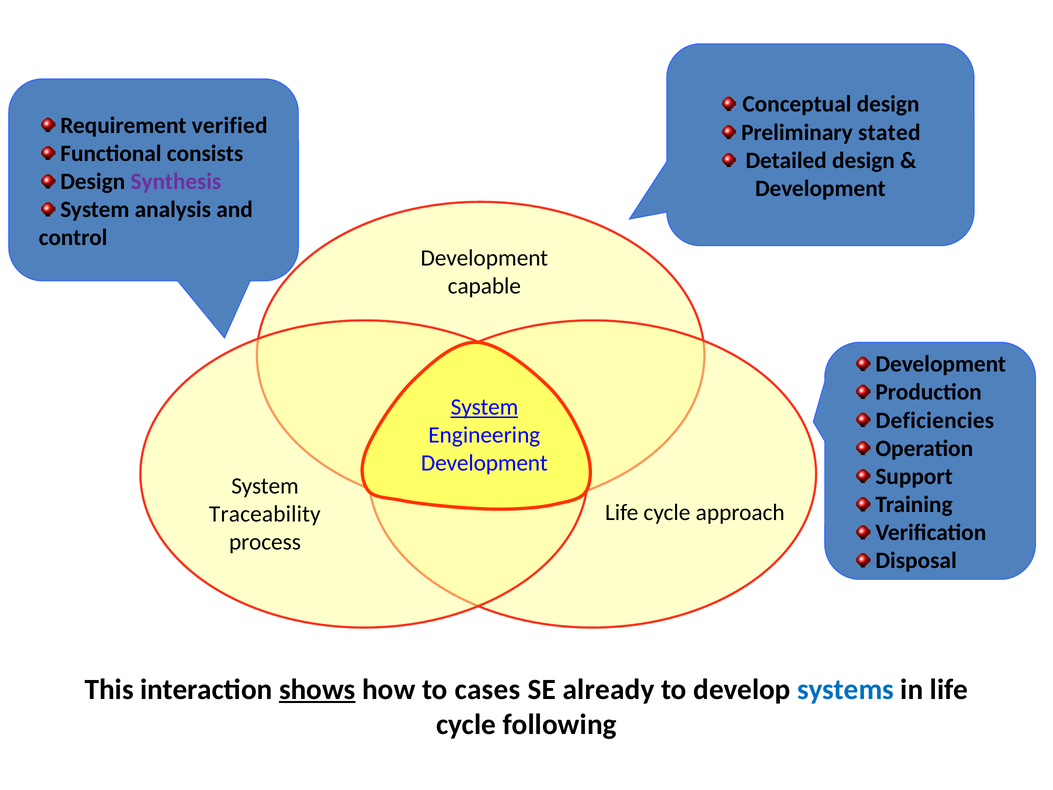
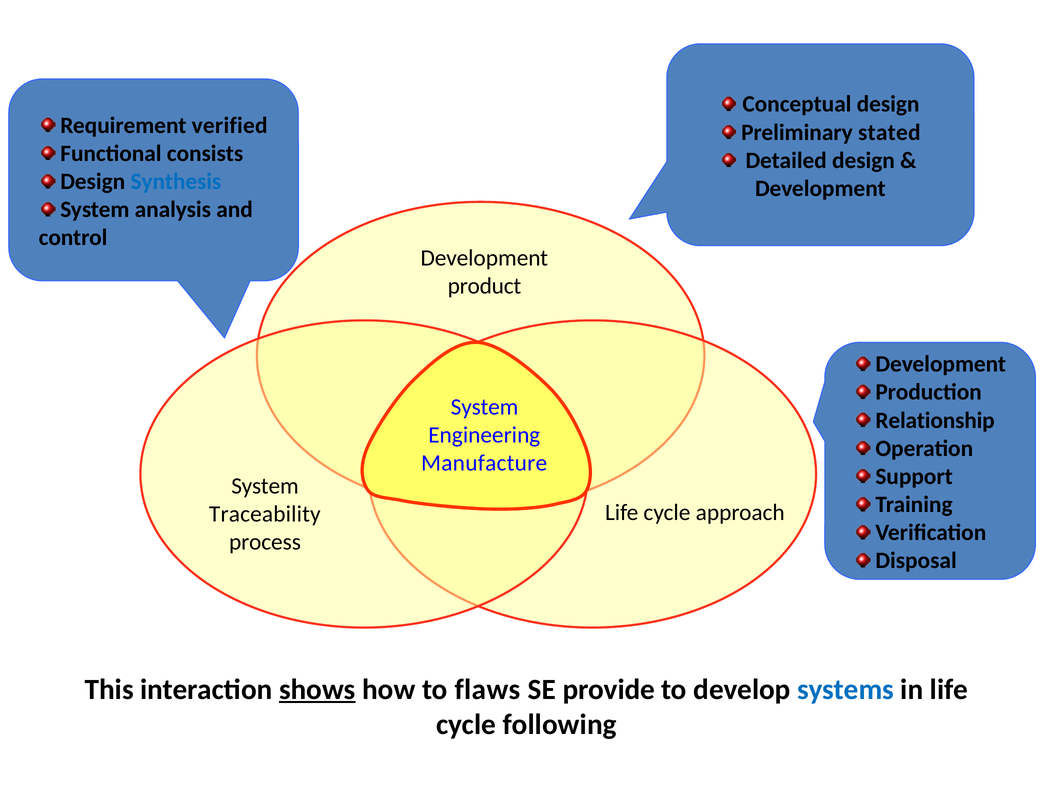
Synthesis colour: purple -> blue
capable: capable -> product
System at (485, 407) underline: present -> none
Deficiencies: Deficiencies -> Relationship
Development at (484, 463): Development -> Manufacture
cases: cases -> flaws
already: already -> provide
